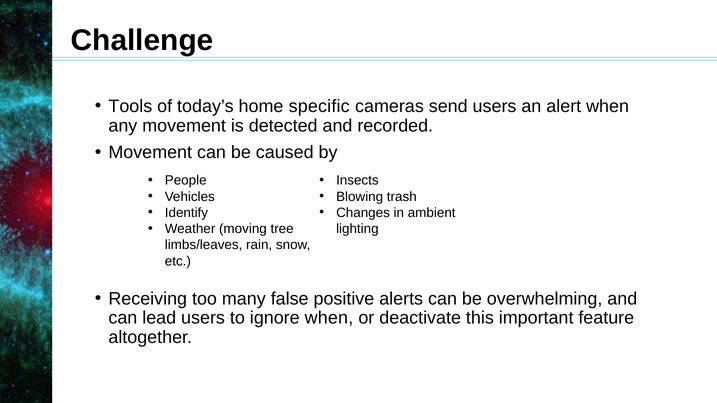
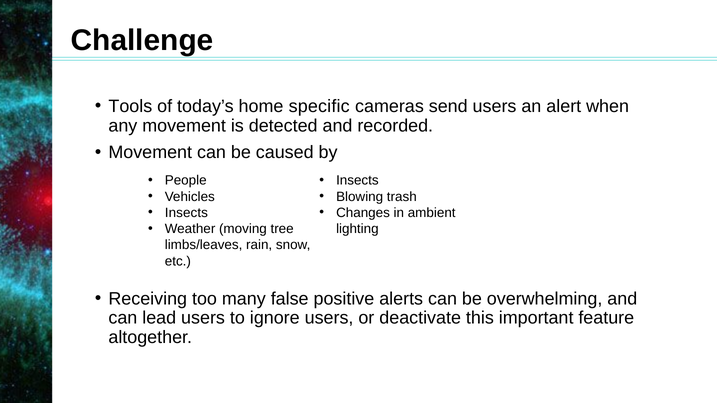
Identify at (186, 213): Identify -> Insects
ignore when: when -> users
